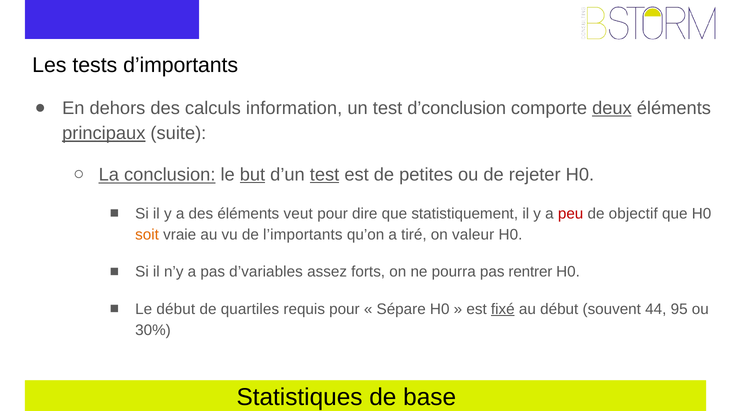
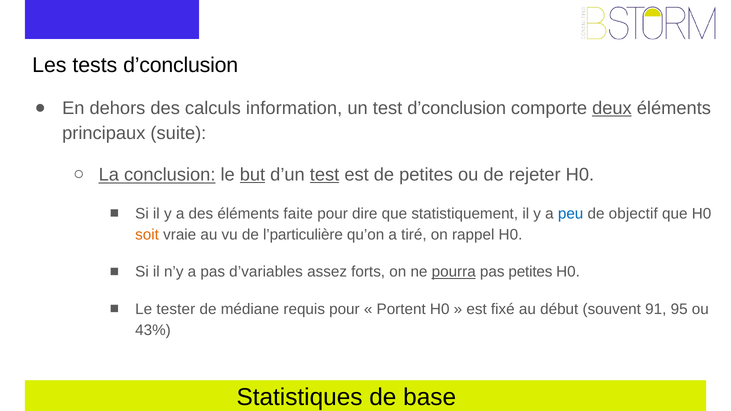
tests d’importants: d’importants -> d’conclusion
principaux underline: present -> none
veut: veut -> faite
peu colour: red -> blue
l’importants: l’importants -> l’particulière
valeur: valeur -> rappel
pourra underline: none -> present
pas rentrer: rentrer -> petites
Le début: début -> tester
quartiles: quartiles -> médiane
Sépare: Sépare -> Portent
fixé underline: present -> none
44: 44 -> 91
30%: 30% -> 43%
